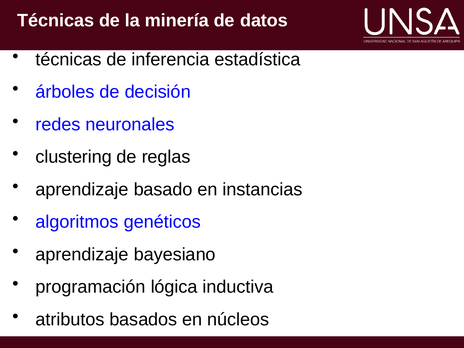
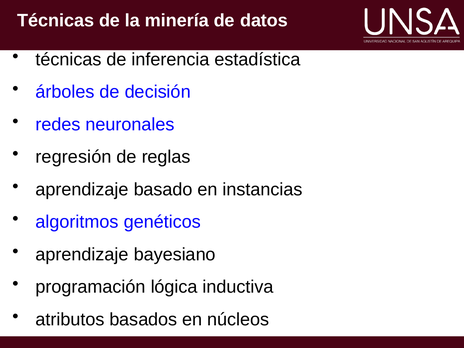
clustering: clustering -> regresión
